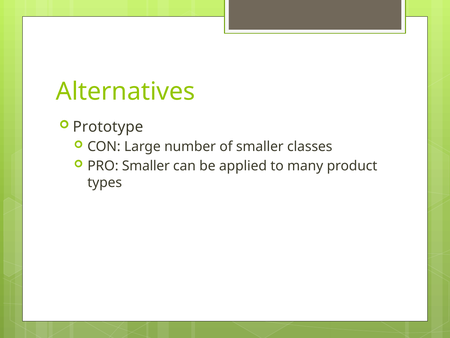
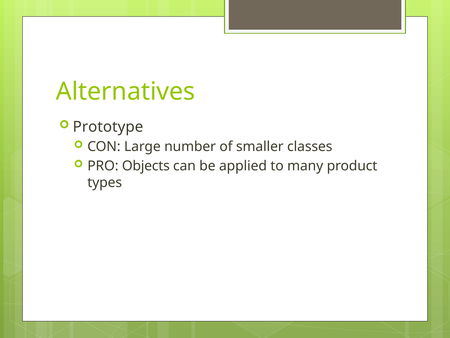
PRO Smaller: Smaller -> Objects
